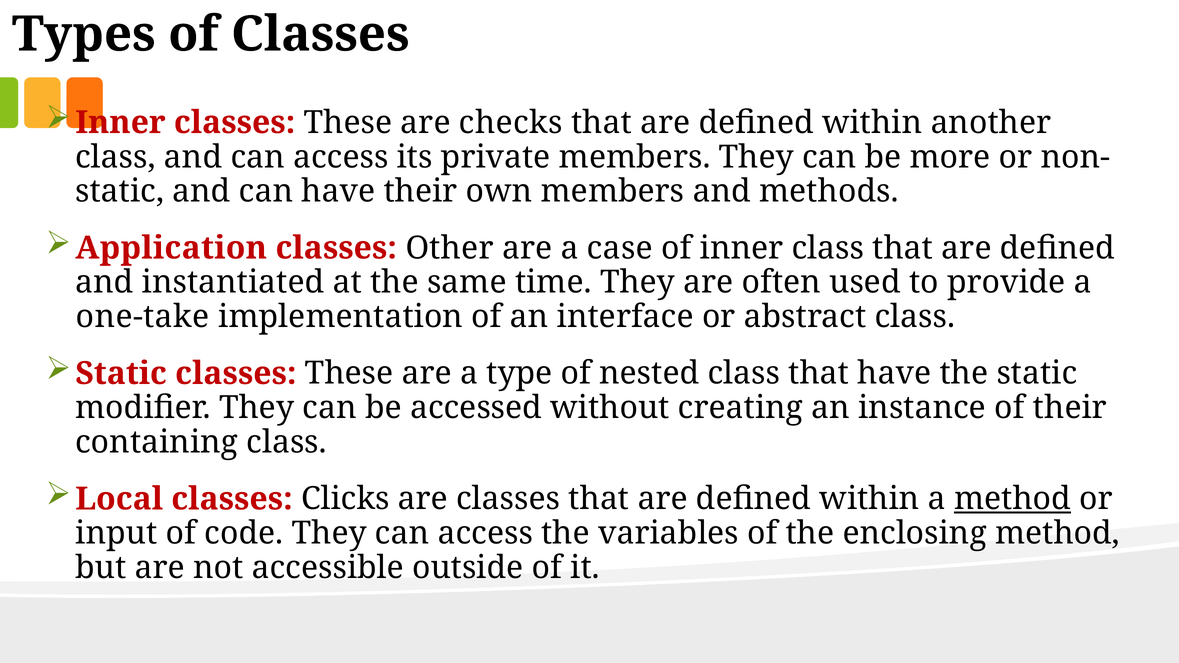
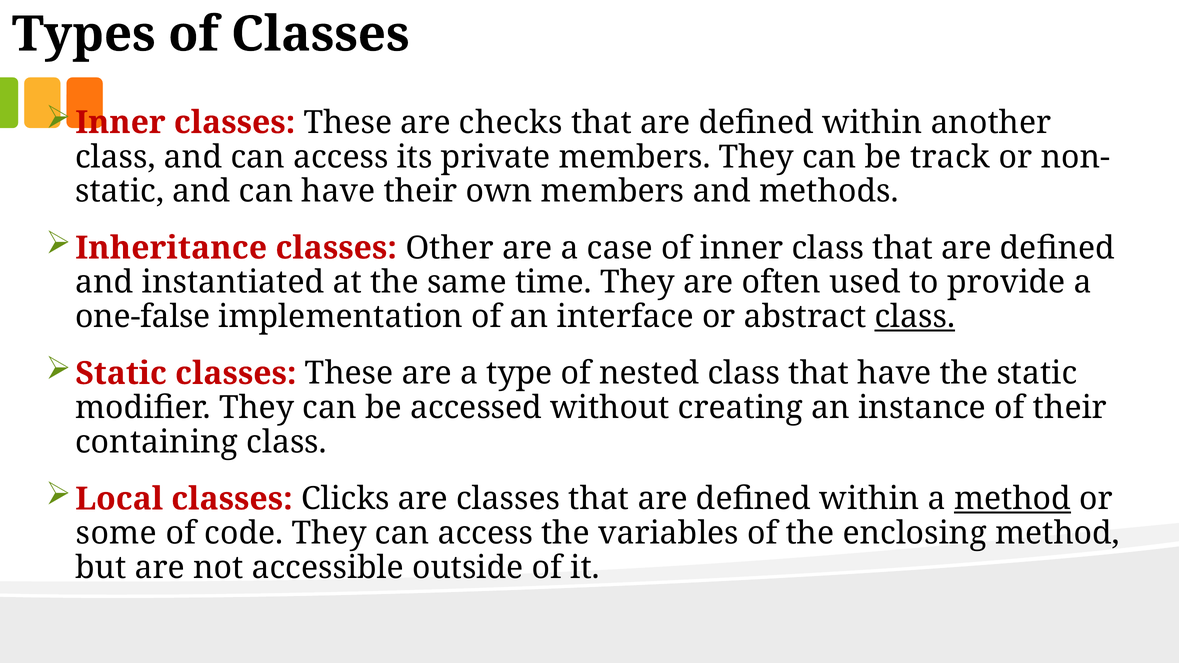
more: more -> track
Application: Application -> Inheritance
one-take: one-take -> one-false
class at (915, 317) underline: none -> present
input: input -> some
